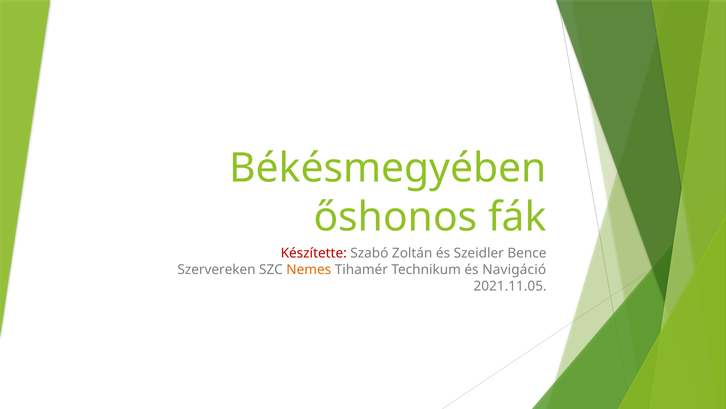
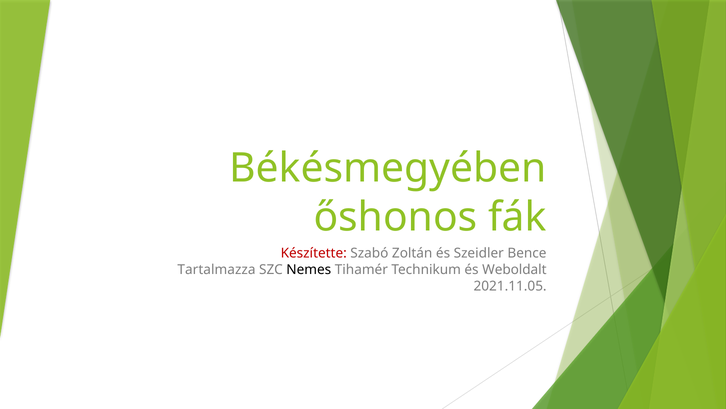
Szervereken: Szervereken -> Tartalmazza
Nemes colour: orange -> black
Navigáció: Navigáció -> Weboldalt
